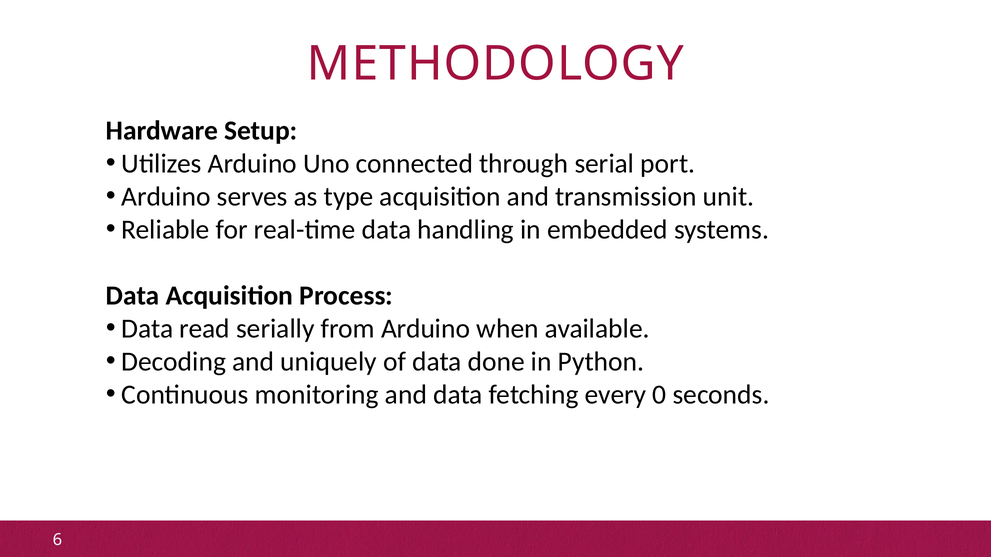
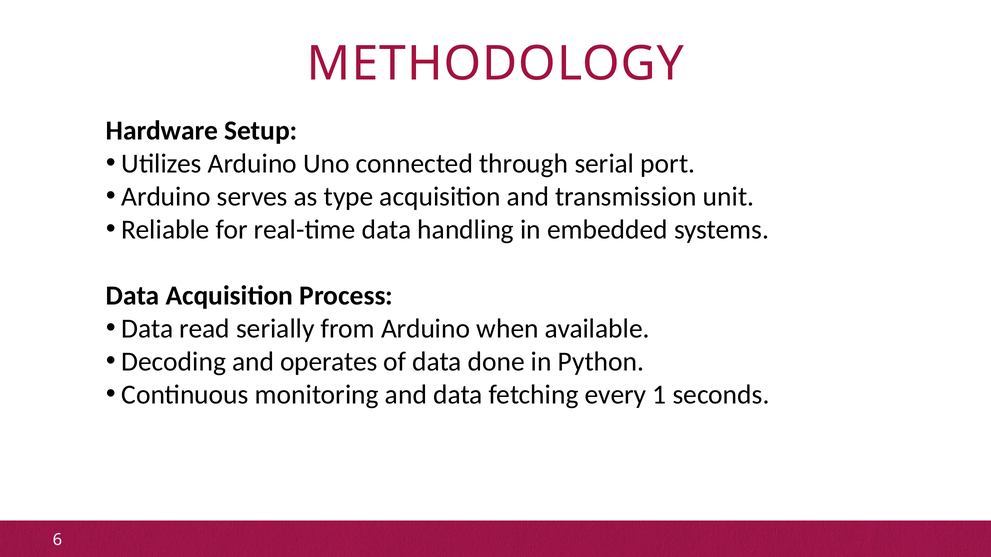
uniquely: uniquely -> operates
0: 0 -> 1
